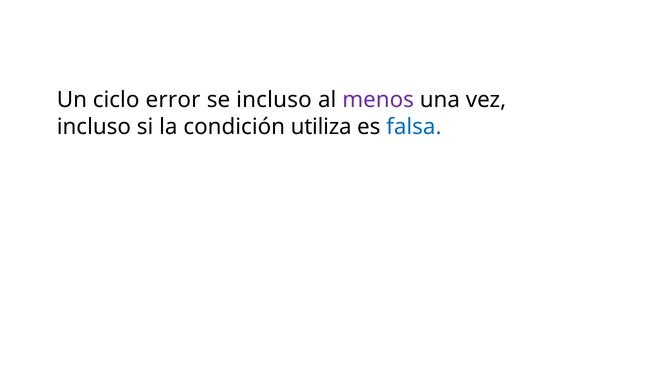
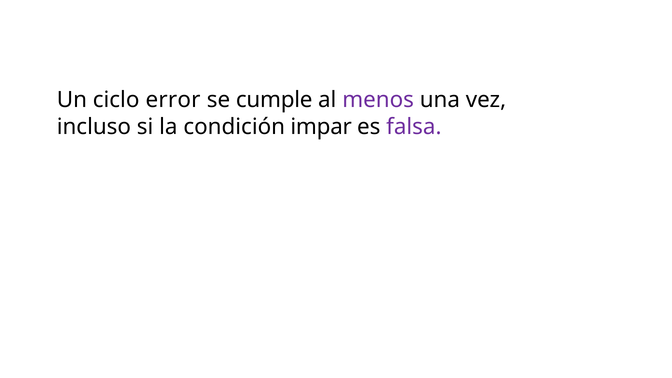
se incluso: incluso -> cumple
utiliza: utiliza -> impar
falsa colour: blue -> purple
